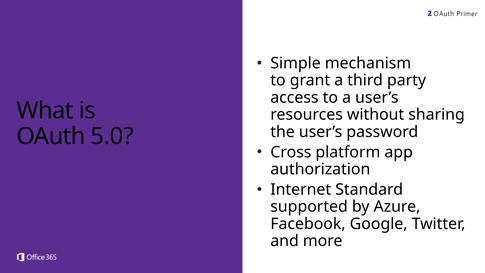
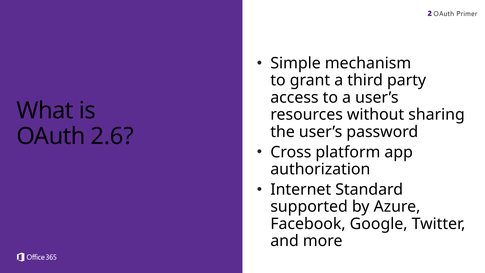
5.0: 5.0 -> 2.6
